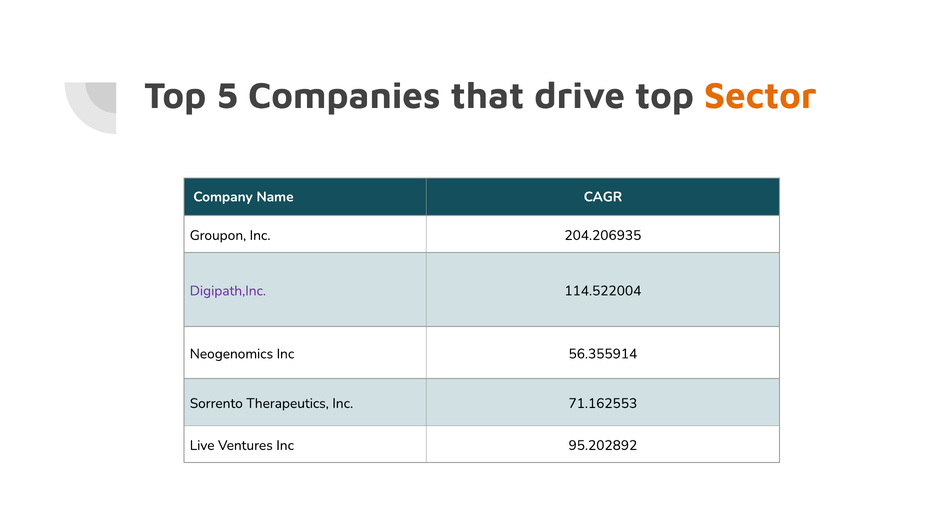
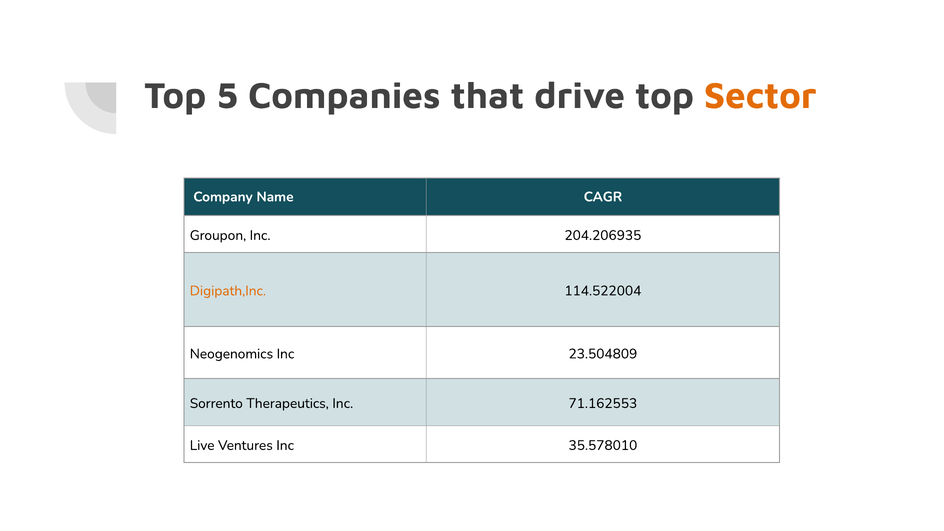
Digipath,Inc colour: purple -> orange
56.355914: 56.355914 -> 23.504809
95.202892: 95.202892 -> 35.578010
